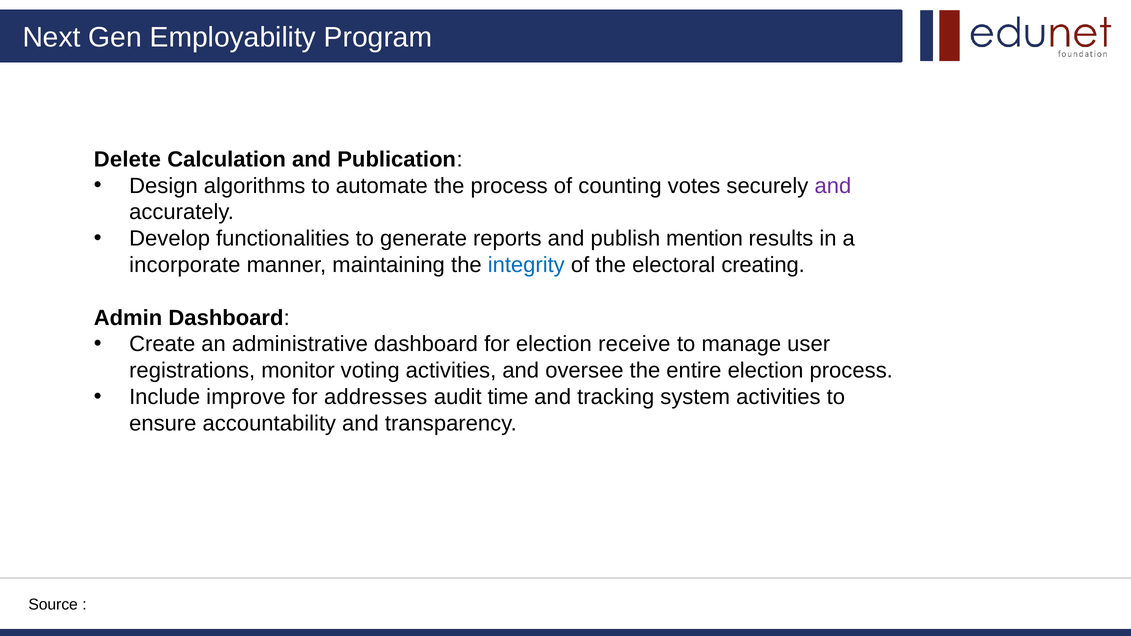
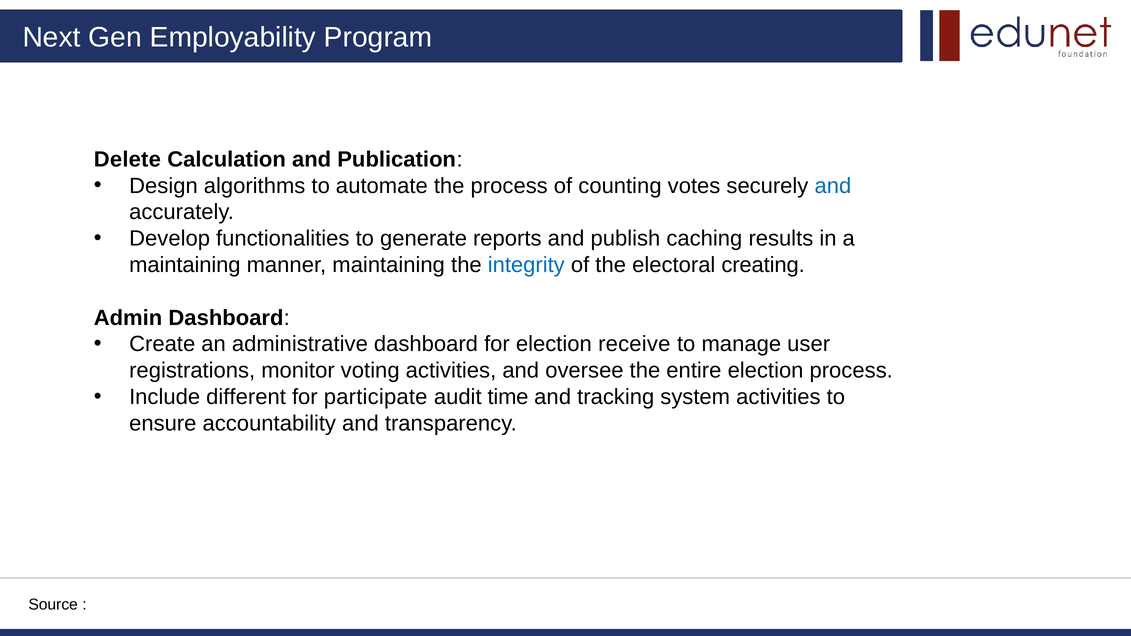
and at (833, 186) colour: purple -> blue
mention: mention -> caching
incorporate at (185, 265): incorporate -> maintaining
improve: improve -> different
addresses: addresses -> participate
